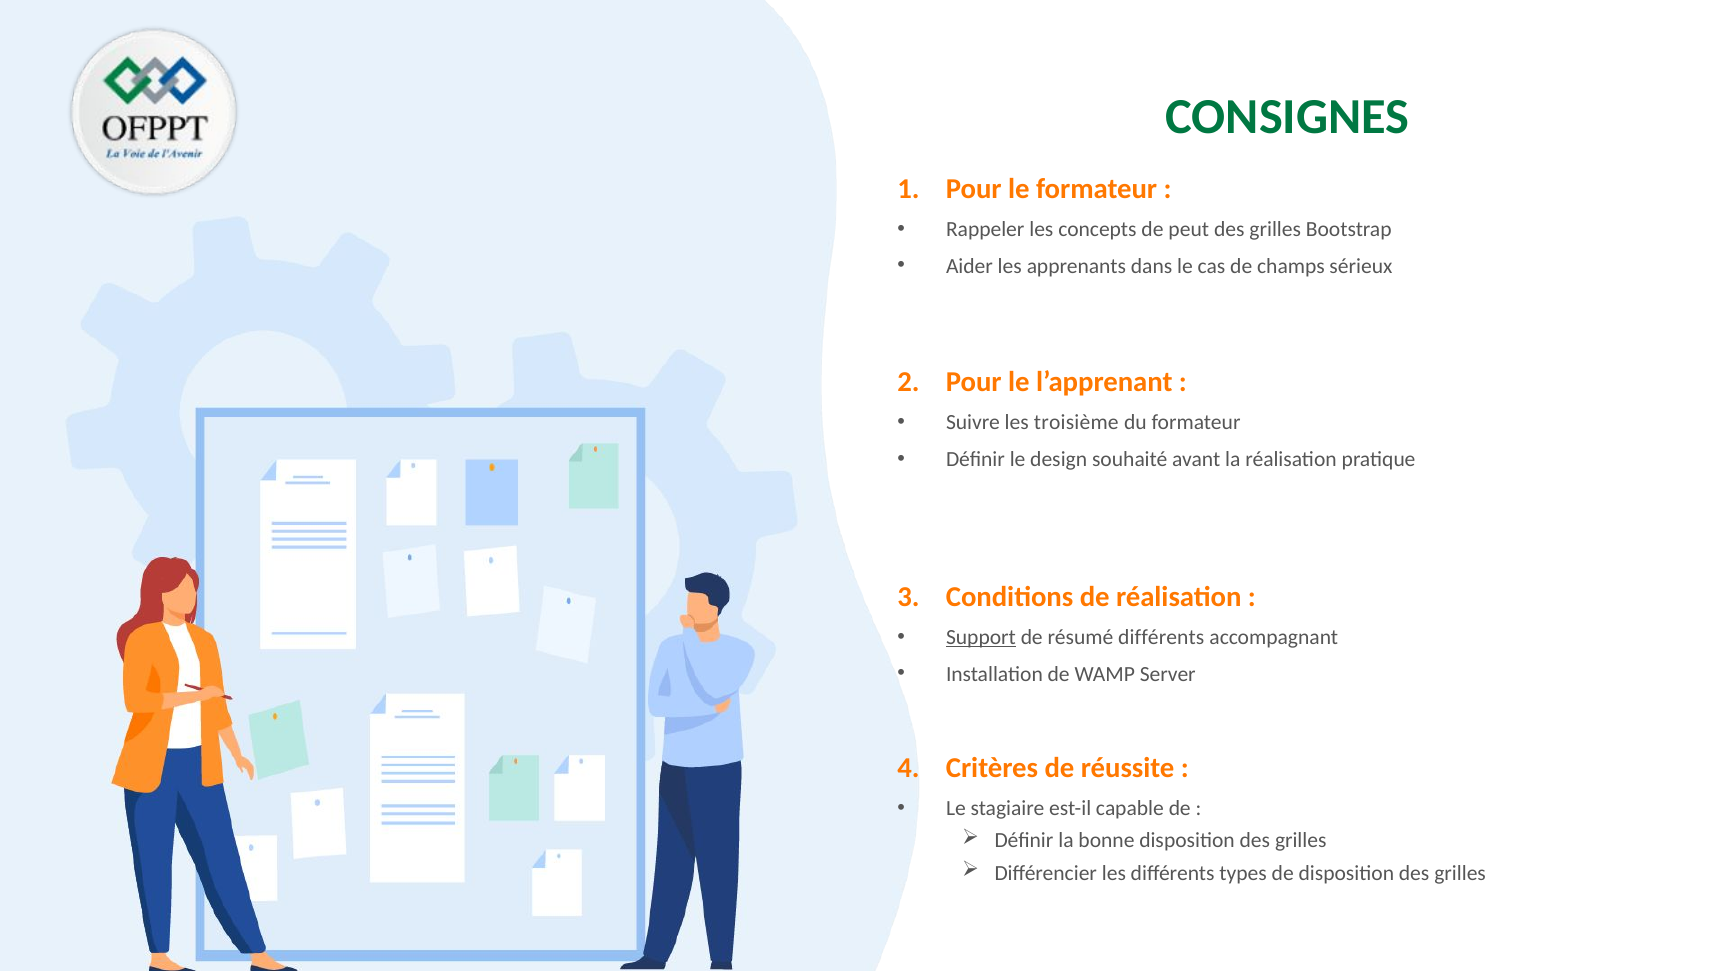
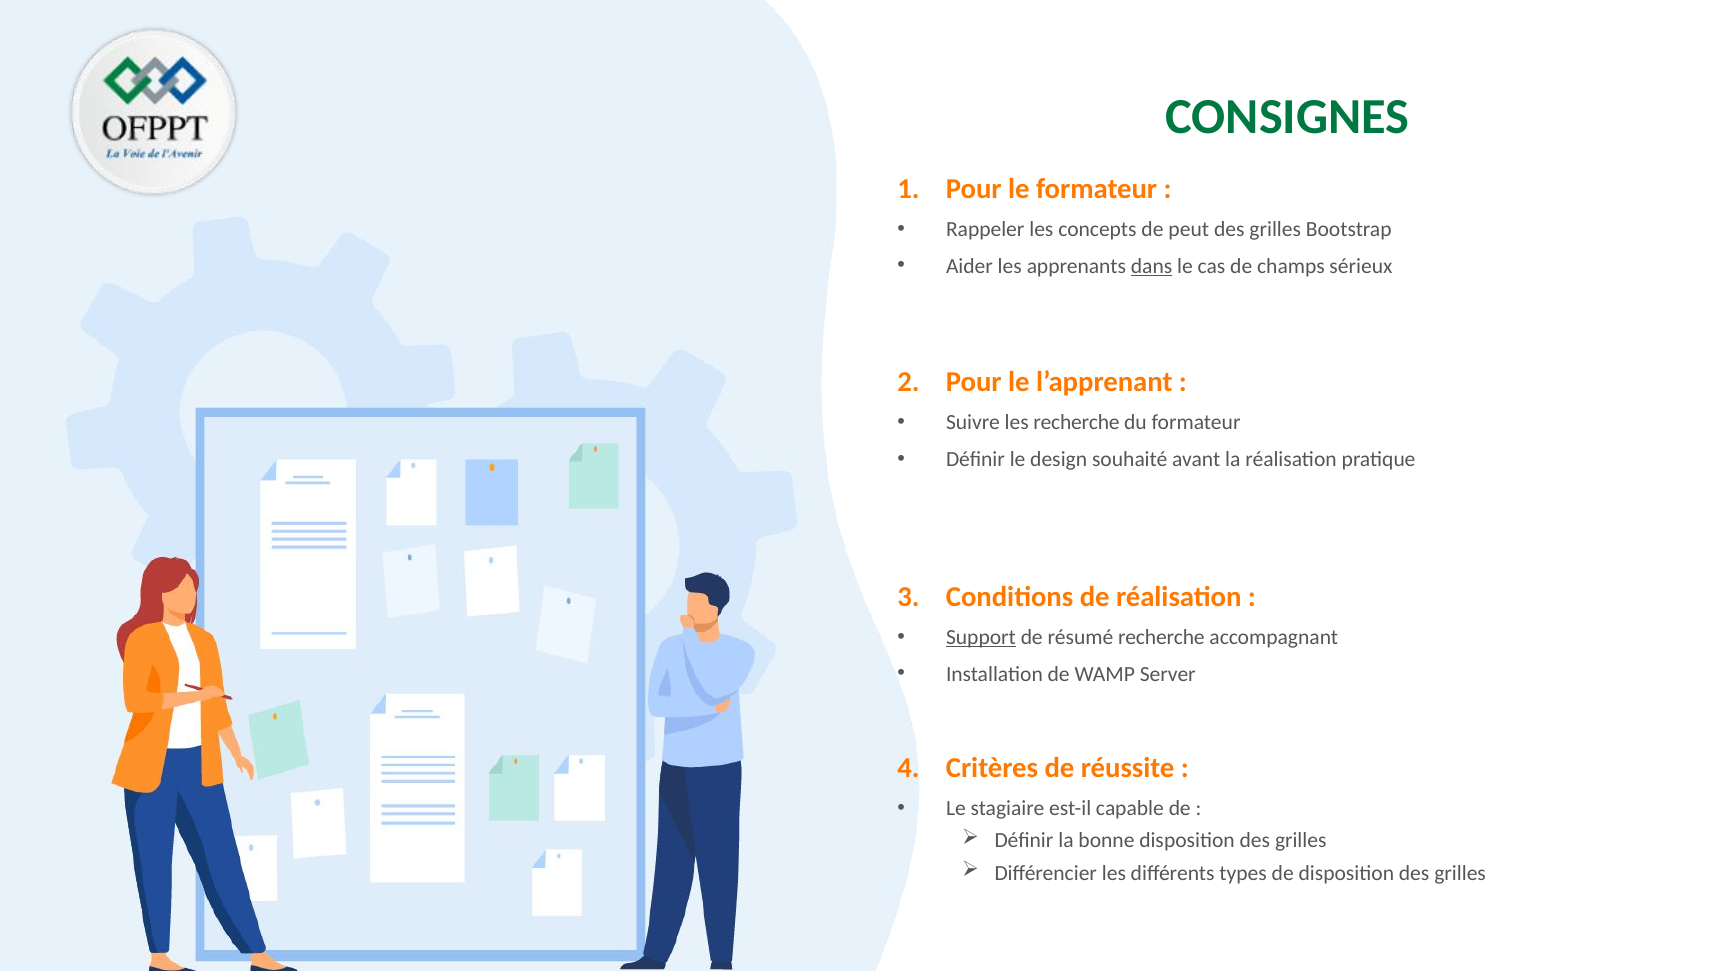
dans underline: none -> present
les troisième: troisième -> recherche
résumé différents: différents -> recherche
